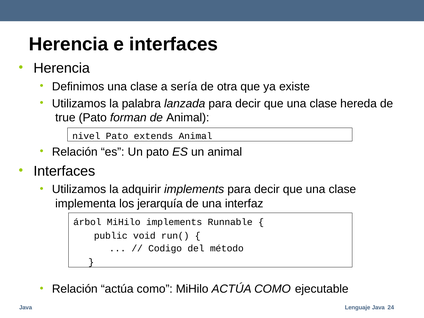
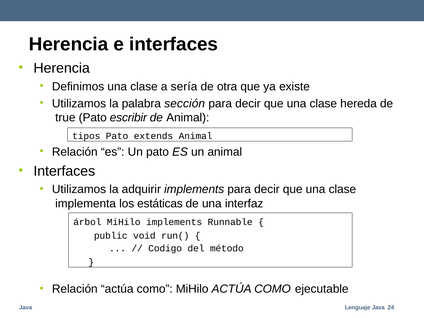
lanzada: lanzada -> sección
forman: forman -> escribir
nivel: nivel -> tipos
jerarquía: jerarquía -> estáticas
